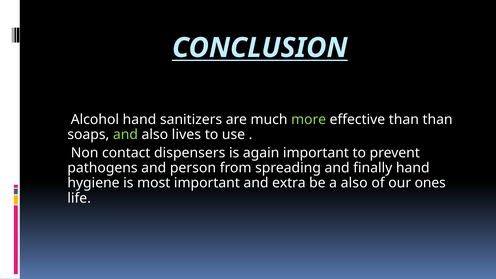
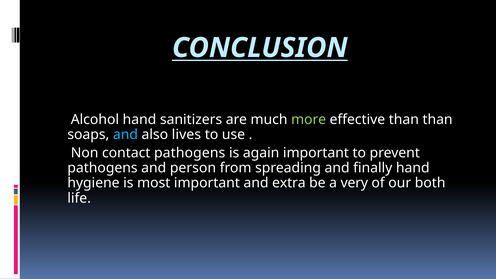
and at (125, 135) colour: light green -> light blue
contact dispensers: dispensers -> pathogens
a also: also -> very
ones: ones -> both
